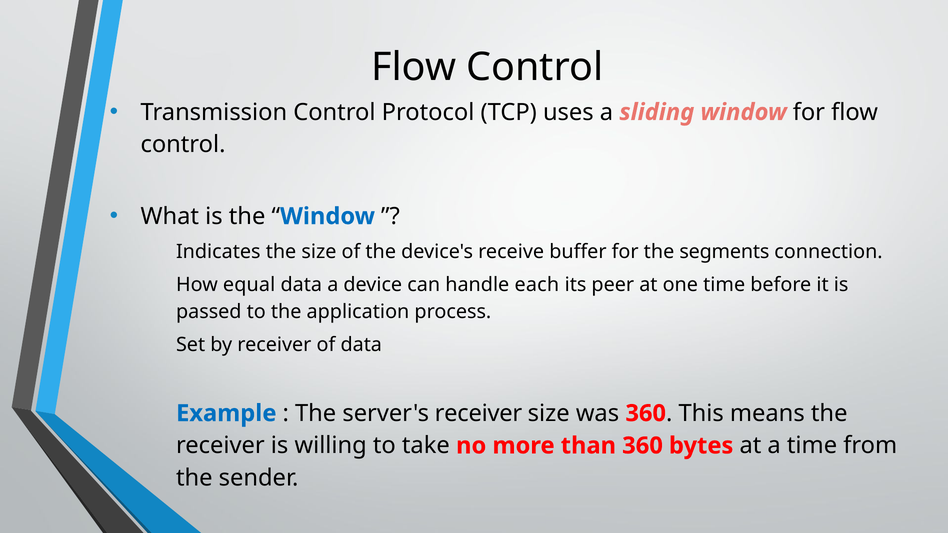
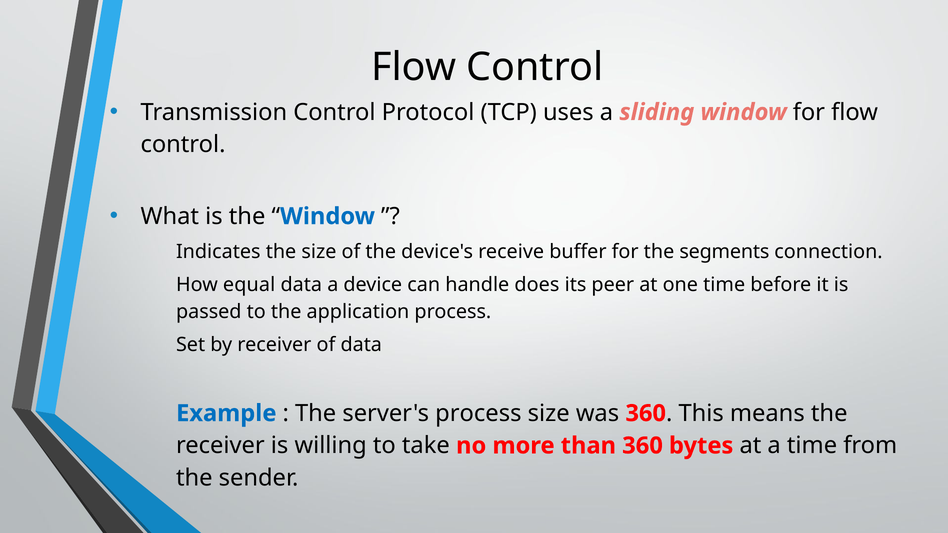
each: each -> does
server's receiver: receiver -> process
